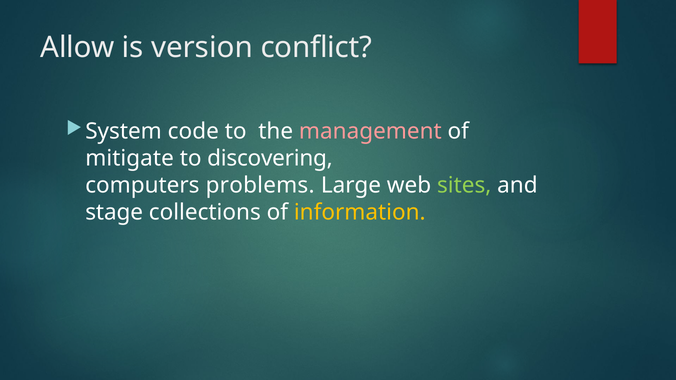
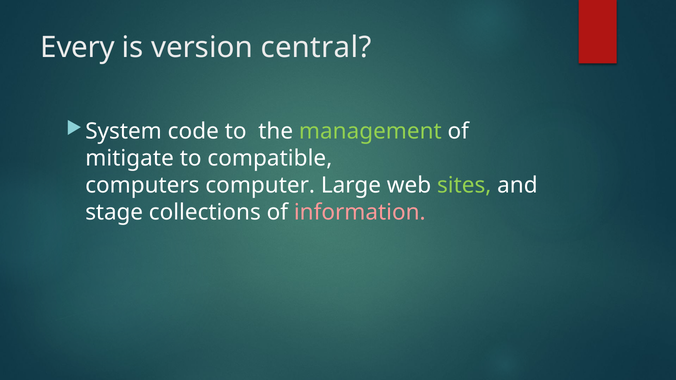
Allow: Allow -> Every
conflict: conflict -> central
management colour: pink -> light green
discovering: discovering -> compatible
problems: problems -> computer
information colour: yellow -> pink
